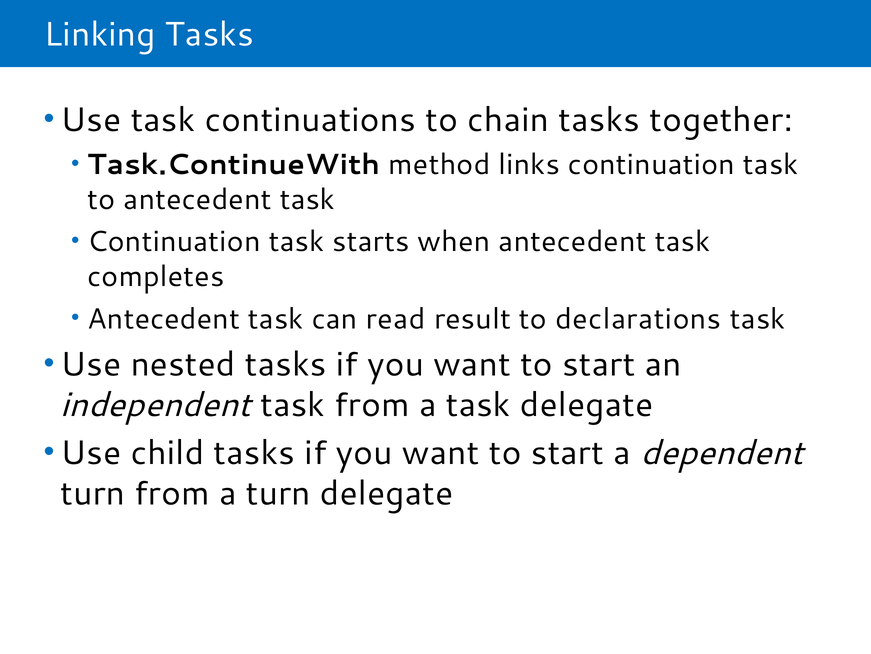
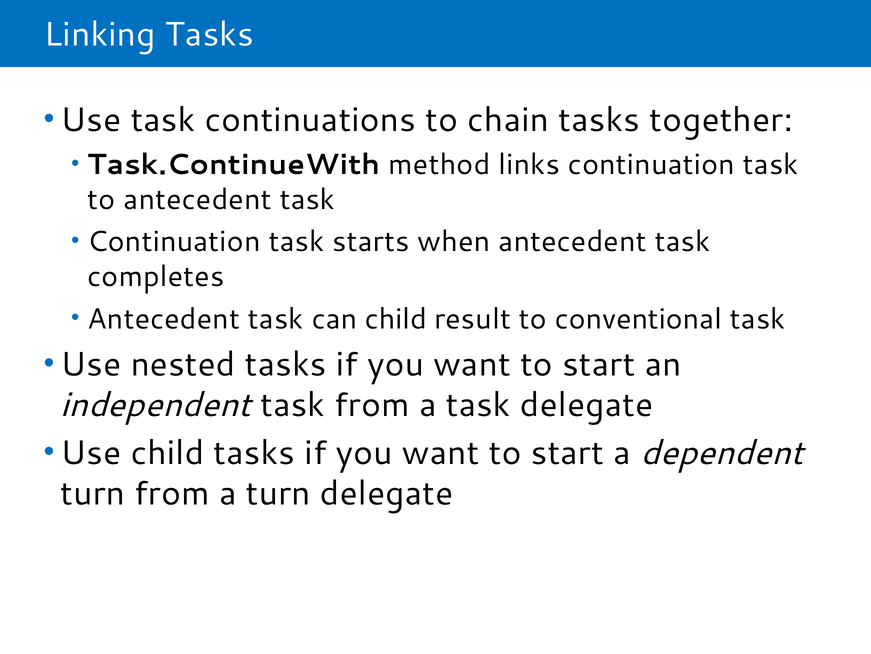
can read: read -> child
declarations: declarations -> conventional
